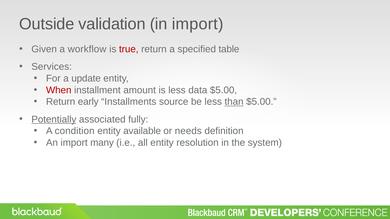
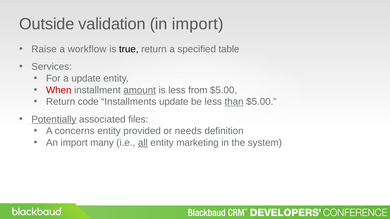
Given: Given -> Raise
true colour: red -> black
amount underline: none -> present
data: data -> from
early: early -> code
Installments source: source -> update
fully: fully -> files
condition: condition -> concerns
available: available -> provided
all underline: none -> present
resolution: resolution -> marketing
